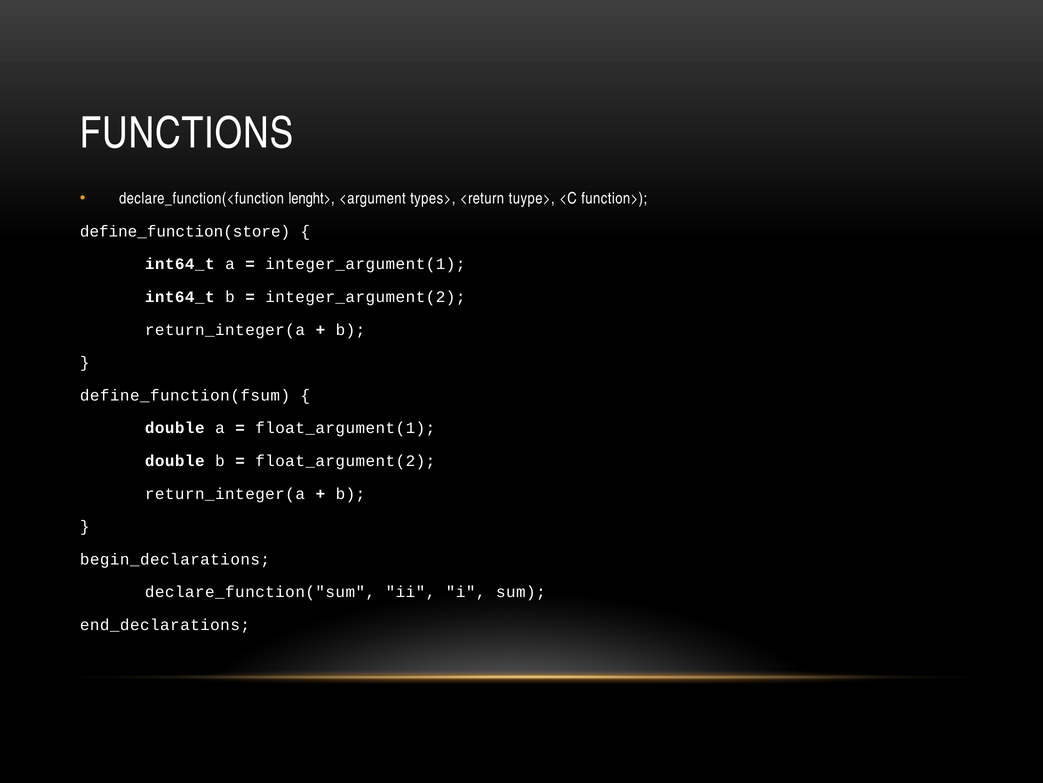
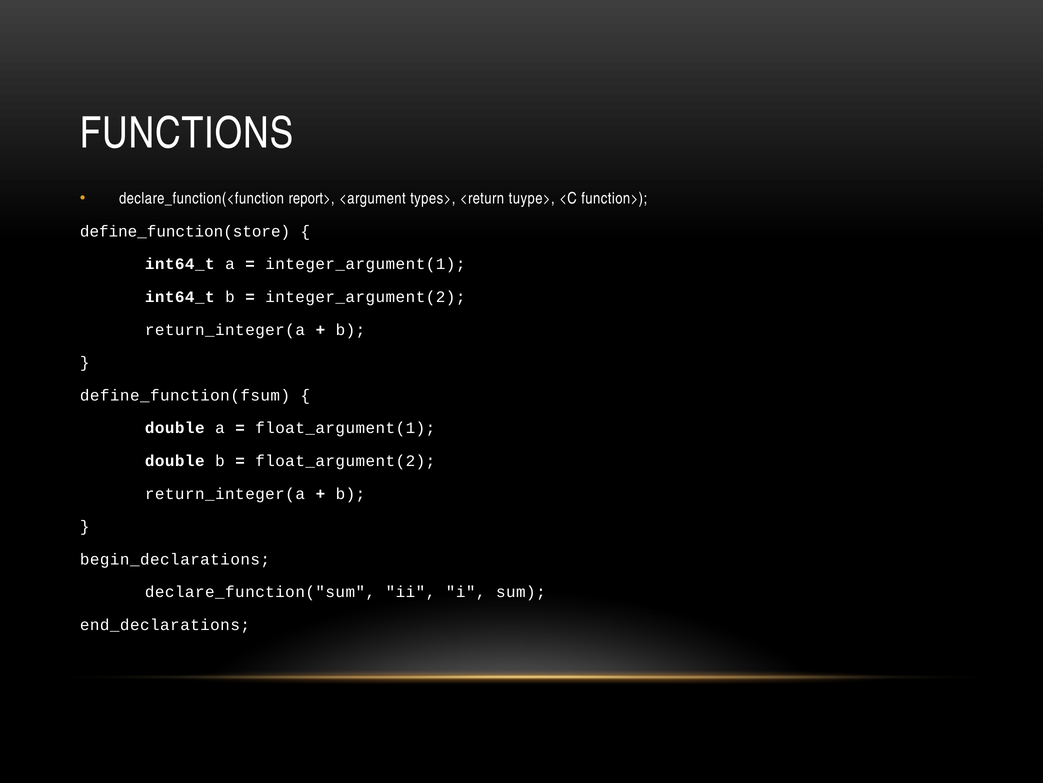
lenght>: lenght> -> report>
